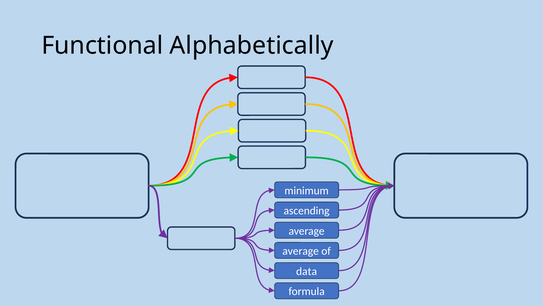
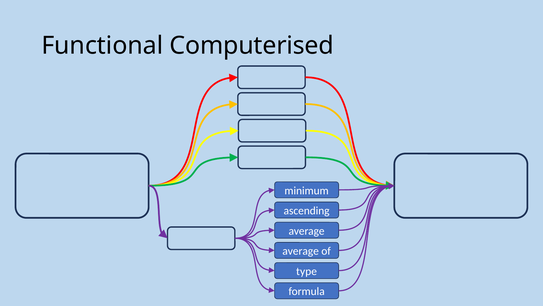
Alphabetically: Alphabetically -> Computerised
data: data -> type
